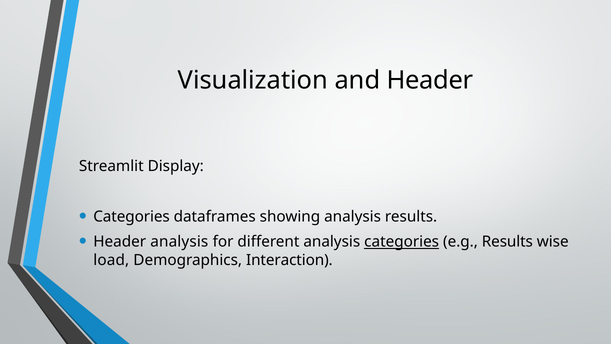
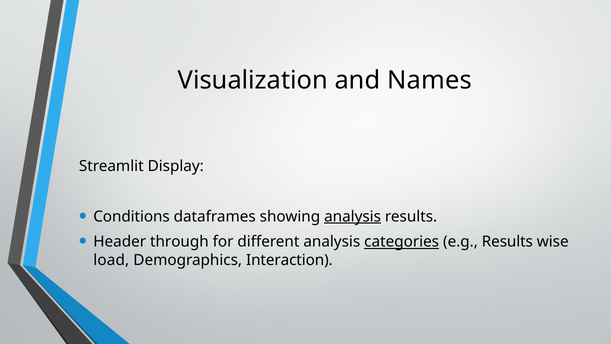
and Header: Header -> Names
Categories at (132, 216): Categories -> Conditions
analysis at (353, 216) underline: none -> present
Header analysis: analysis -> through
